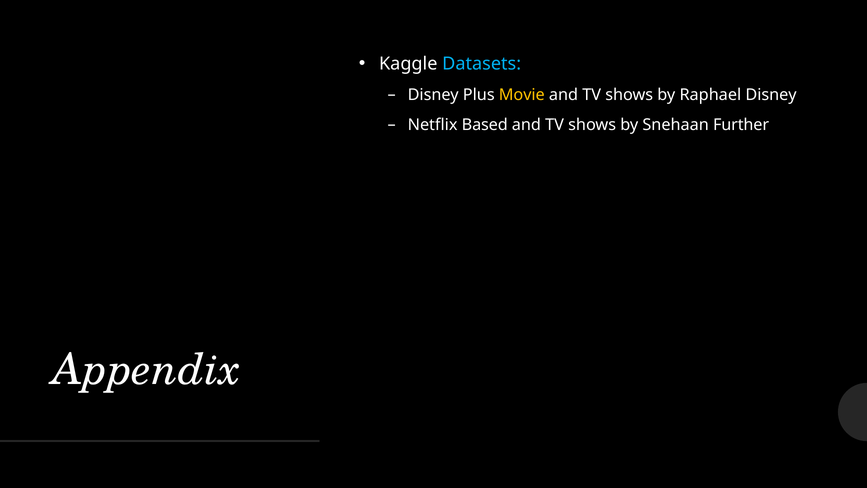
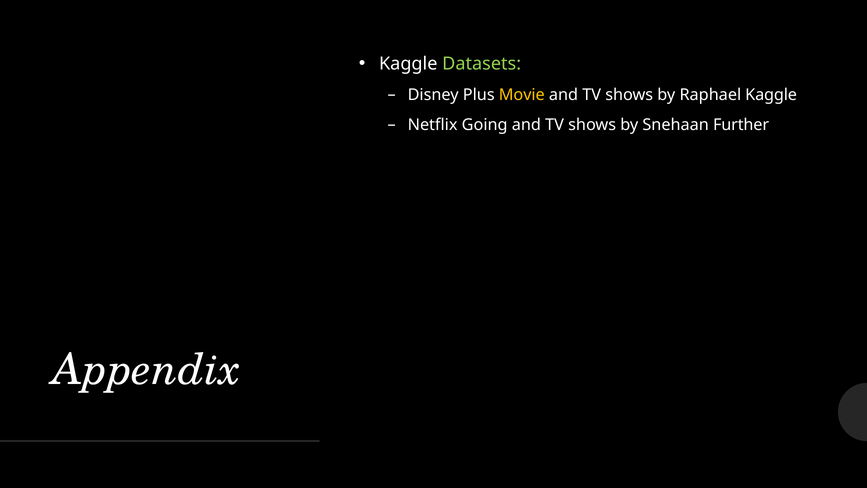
Datasets colour: light blue -> light green
Raphael Disney: Disney -> Kaggle
Based: Based -> Going
